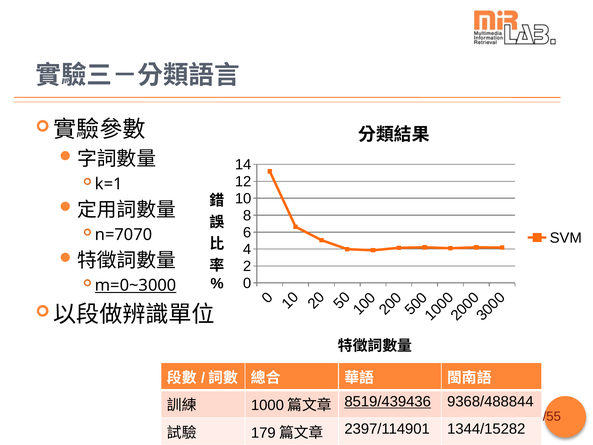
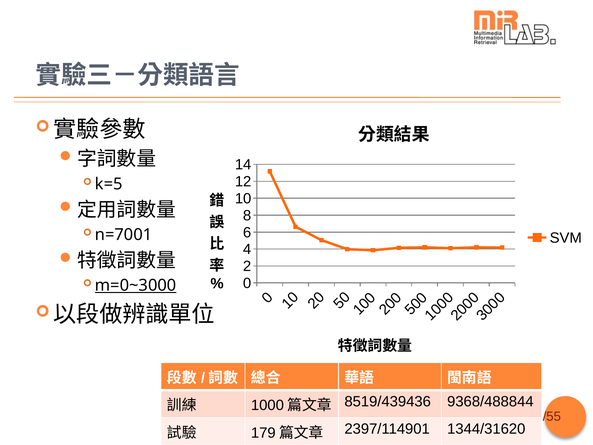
k=1: k=1 -> k=5
n=7070: n=7070 -> n=7001
8519/439436 underline: present -> none
1344/15282: 1344/15282 -> 1344/31620
